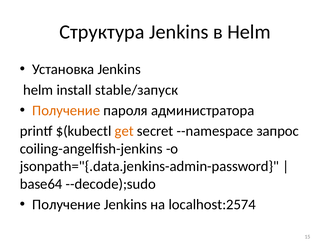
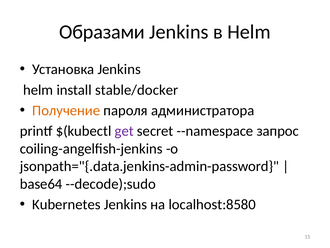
Структура: Структура -> Образами
stable/запуск: stable/запуск -> stable/docker
get colour: orange -> purple
Получение at (66, 204): Получение -> Kubernetes
localhost:2574: localhost:2574 -> localhost:8580
